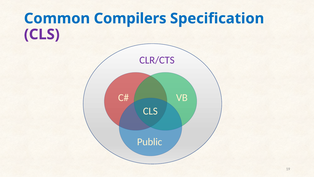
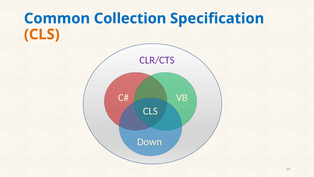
Compilers: Compilers -> Collection
CLS at (42, 34) colour: purple -> orange
Public: Public -> Down
